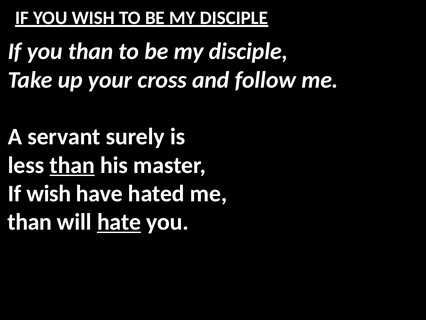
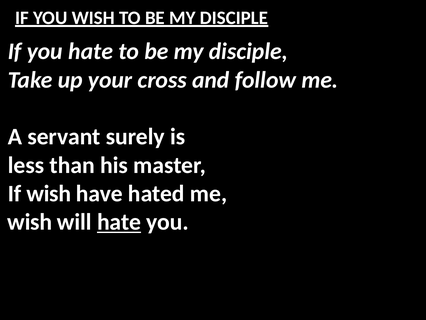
you than: than -> hate
than at (72, 165) underline: present -> none
than at (30, 222): than -> wish
